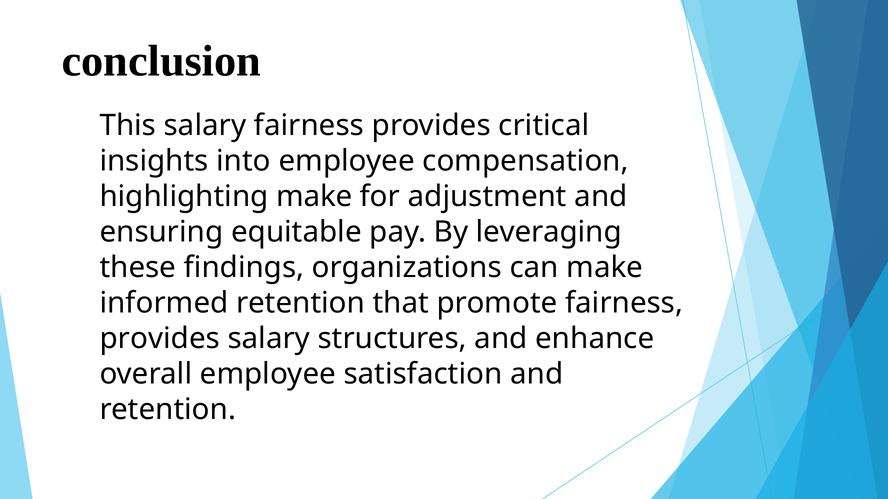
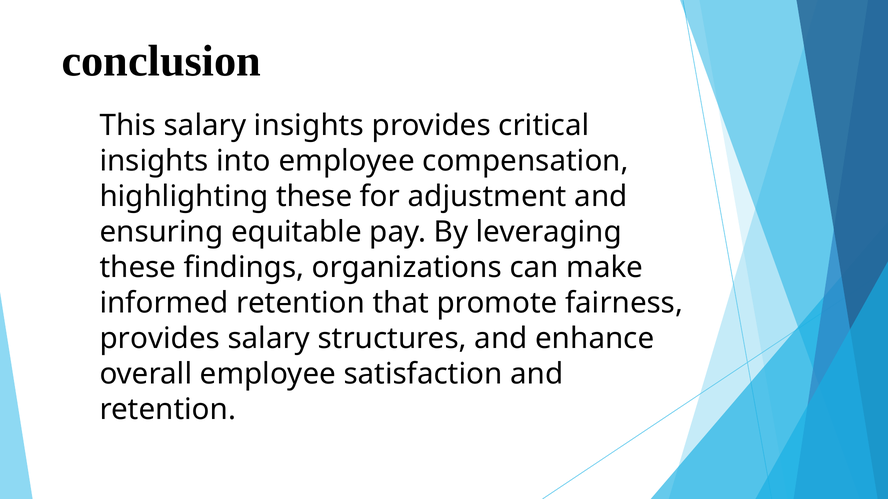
salary fairness: fairness -> insights
highlighting make: make -> these
